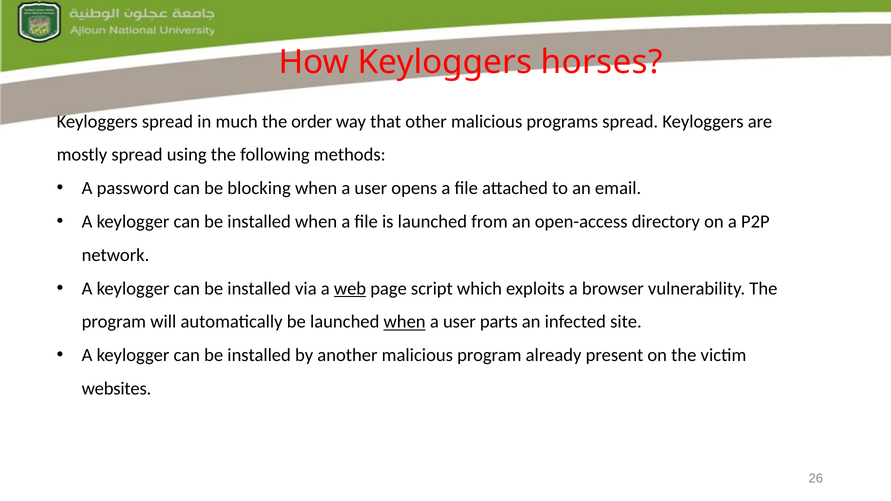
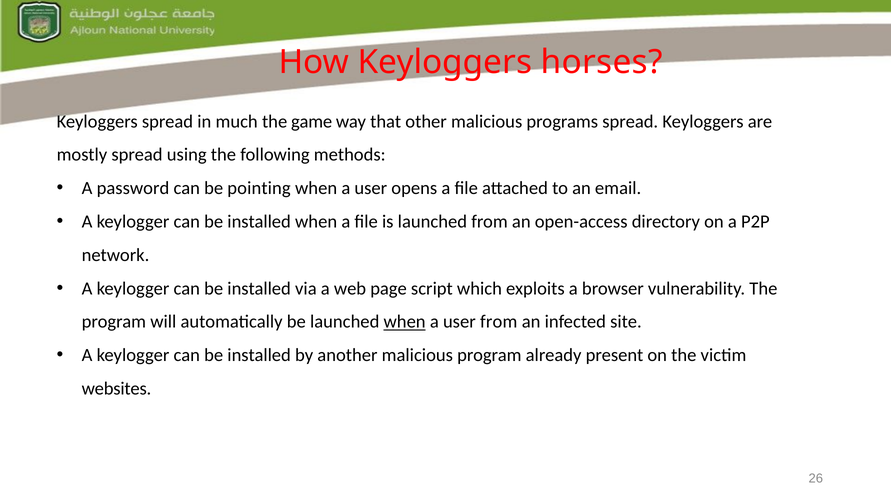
order: order -> game
blocking: blocking -> pointing
web underline: present -> none
user parts: parts -> from
